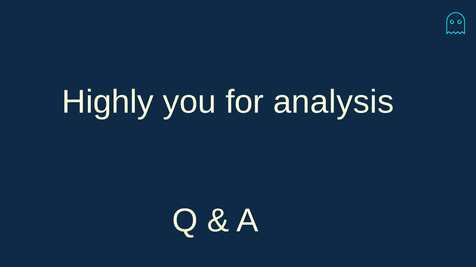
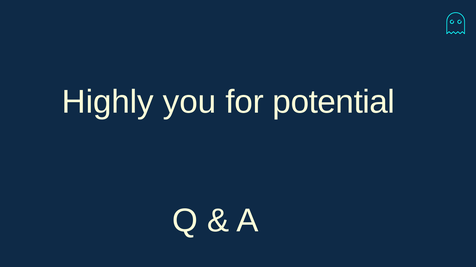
analysis: analysis -> potential
